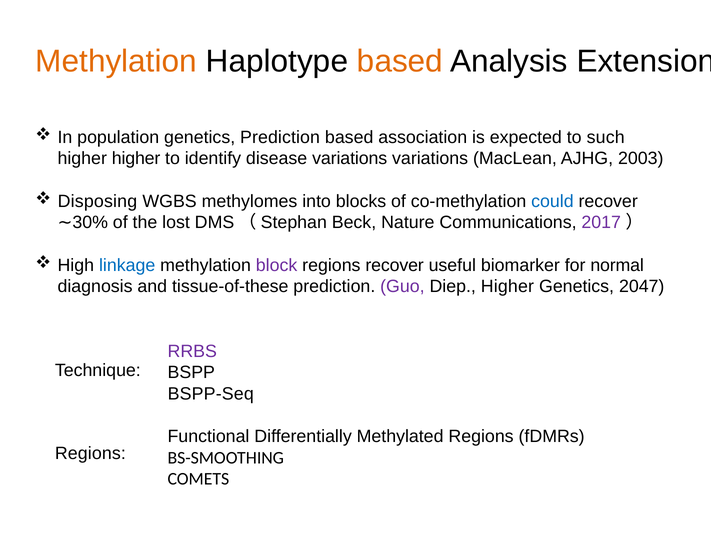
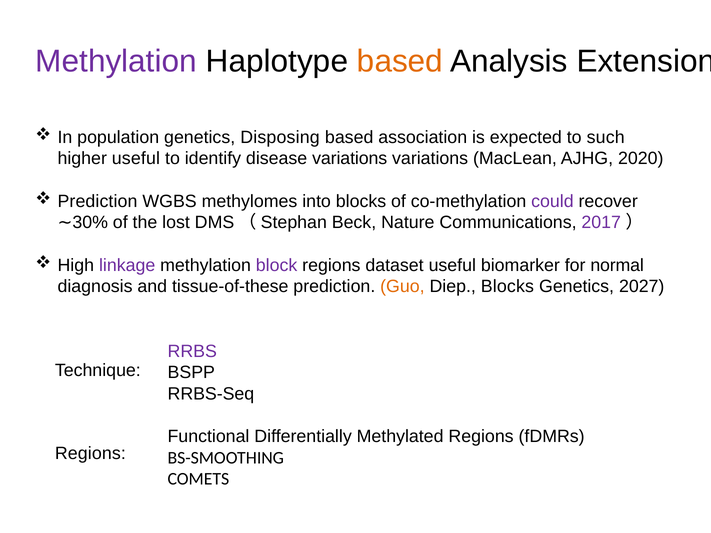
Methylation at (116, 61) colour: orange -> purple
genetics Prediction: Prediction -> Disposing
higher higher: higher -> useful
2003: 2003 -> 2020
Disposing at (97, 201): Disposing -> Prediction
could colour: blue -> purple
linkage colour: blue -> purple
regions recover: recover -> dataset
Guo colour: purple -> orange
Diep Higher: Higher -> Blocks
2047: 2047 -> 2027
BSPP-Seq: BSPP-Seq -> RRBS-Seq
